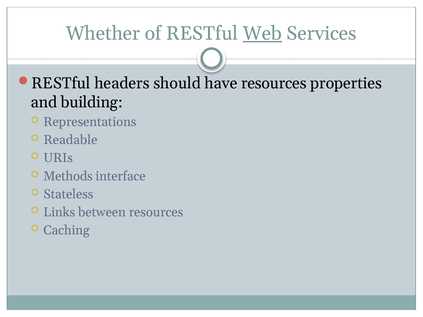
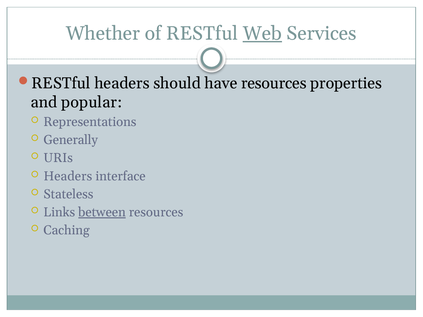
building: building -> popular
Readable: Readable -> Generally
Methods at (68, 176): Methods -> Headers
between underline: none -> present
